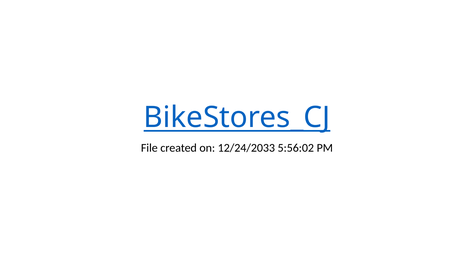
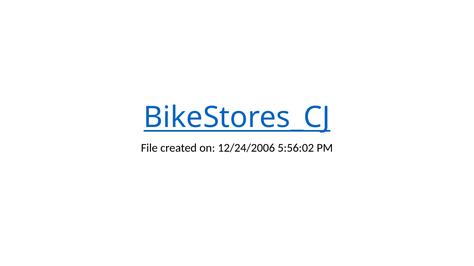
12/24/2033: 12/24/2033 -> 12/24/2006
